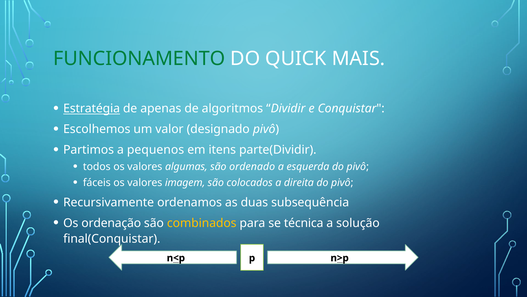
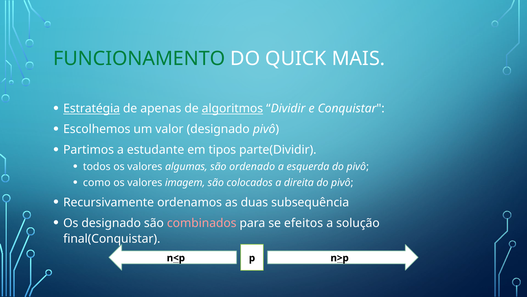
algoritmos underline: none -> present
pequenos: pequenos -> estudante
itens: itens -> tipos
fáceis: fáceis -> como
Os ordenação: ordenação -> designado
combinados colour: yellow -> pink
técnica: técnica -> efeitos
